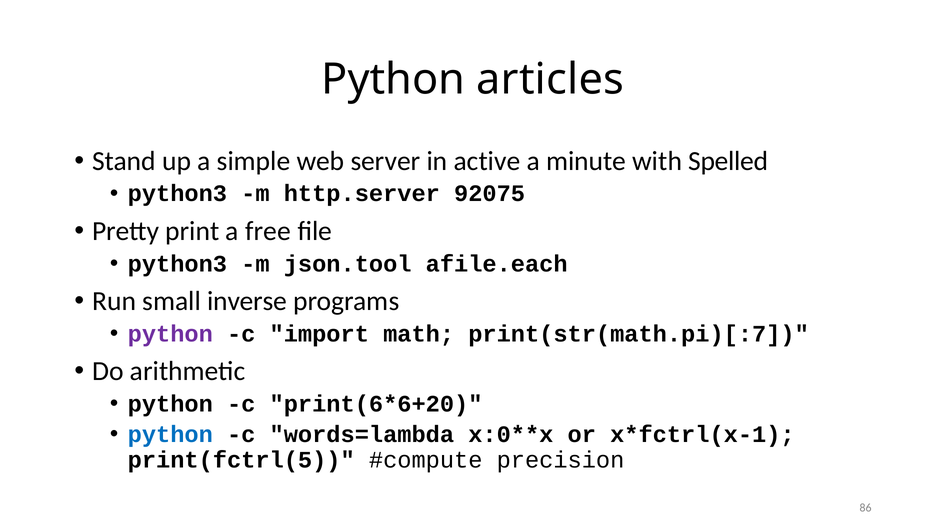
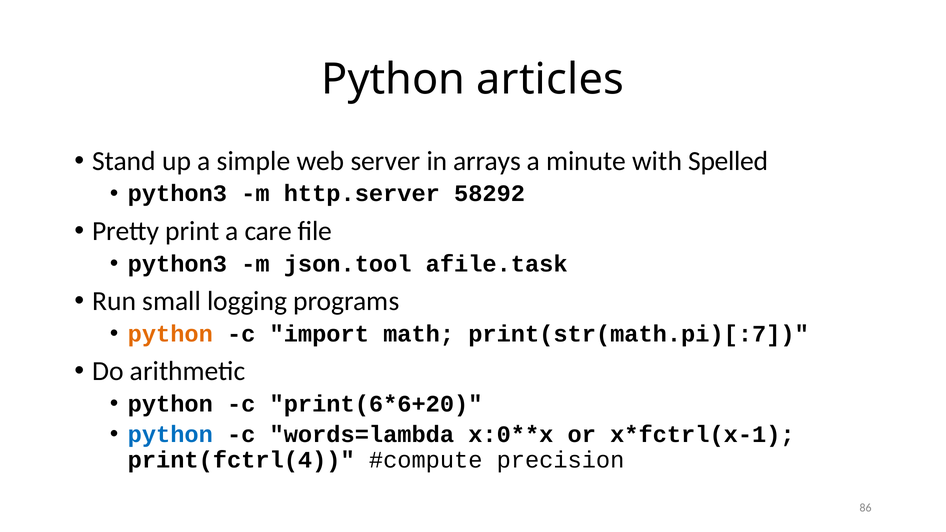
active: active -> arrays
92075: 92075 -> 58292
free: free -> care
afile.each: afile.each -> afile.task
inverse: inverse -> logging
python at (170, 334) colour: purple -> orange
print(fctrl(5: print(fctrl(5 -> print(fctrl(4
